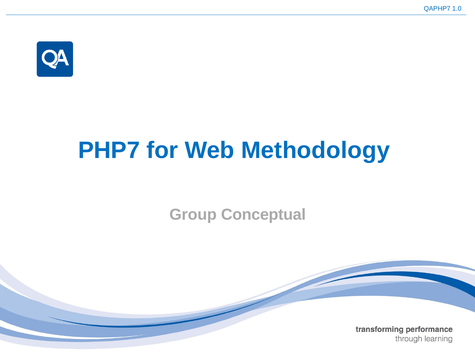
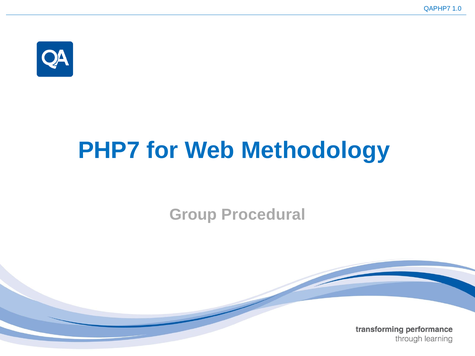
Conceptual: Conceptual -> Procedural
